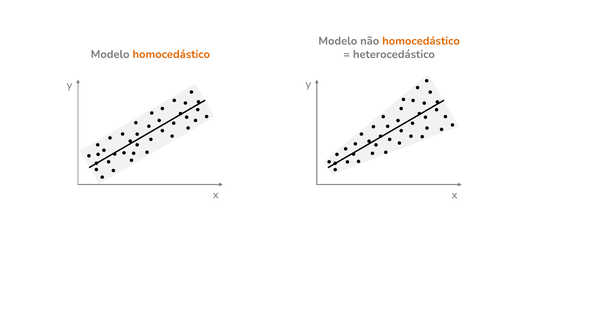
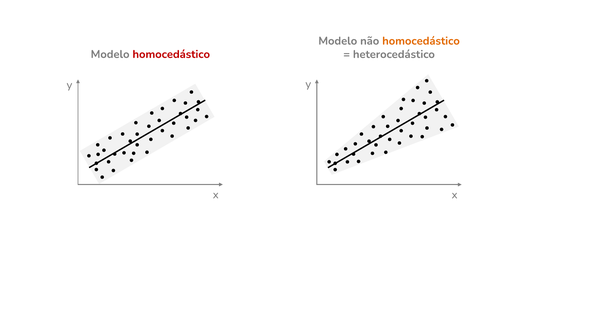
homocedástico at (171, 54) colour: orange -> red
